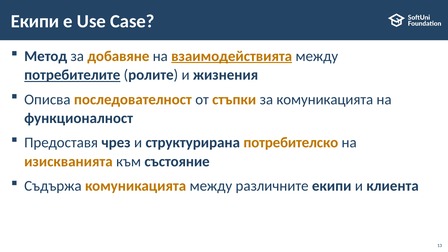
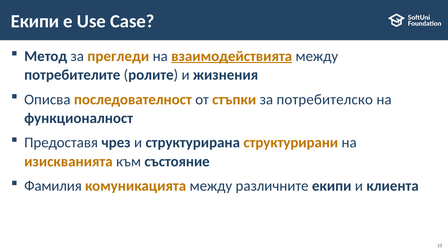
добавяне: добавяне -> прегледи
потребителите underline: present -> none
за комуникацията: комуникацията -> потребителско
потребителско: потребителско -> структурирани
Съдържа: Съдържа -> Фамилия
